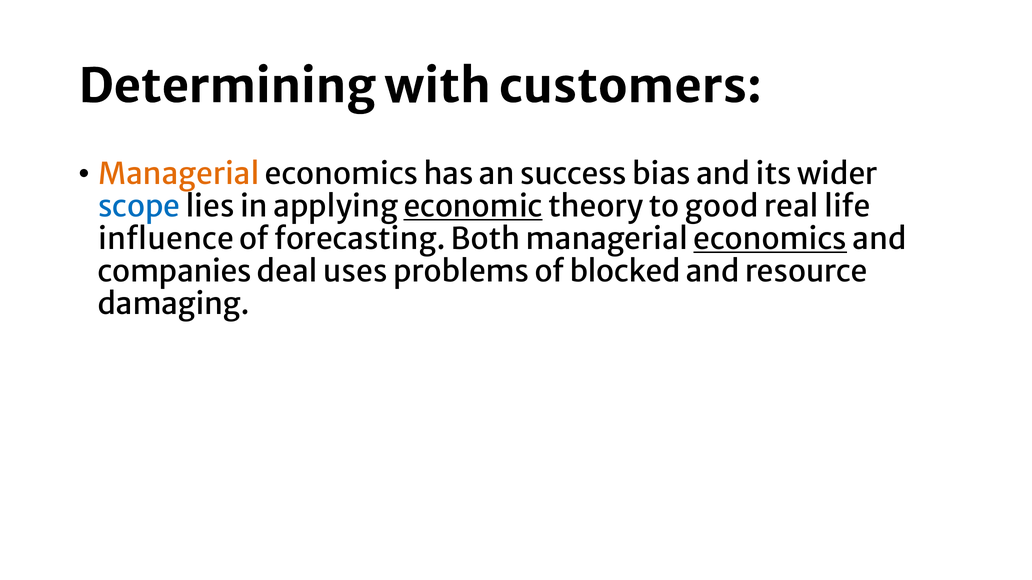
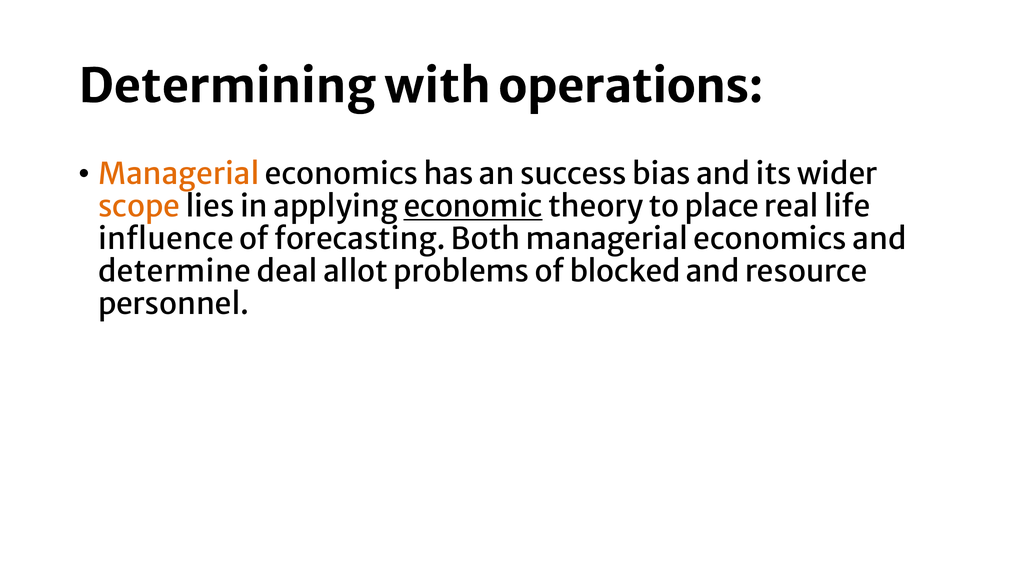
customers: customers -> operations
scope colour: blue -> orange
good: good -> place
economics at (770, 240) underline: present -> none
companies: companies -> determine
uses: uses -> allot
damaging: damaging -> personnel
